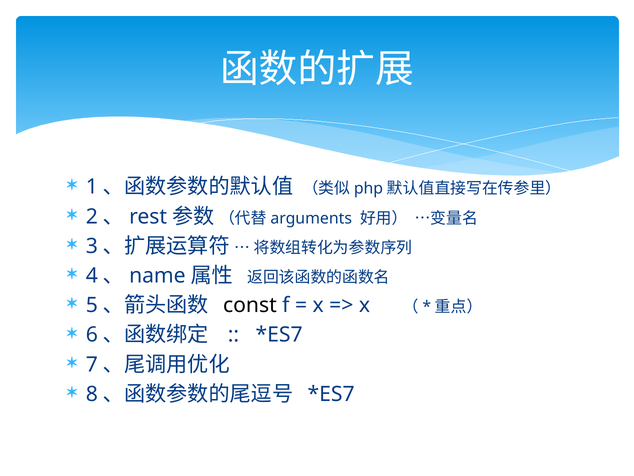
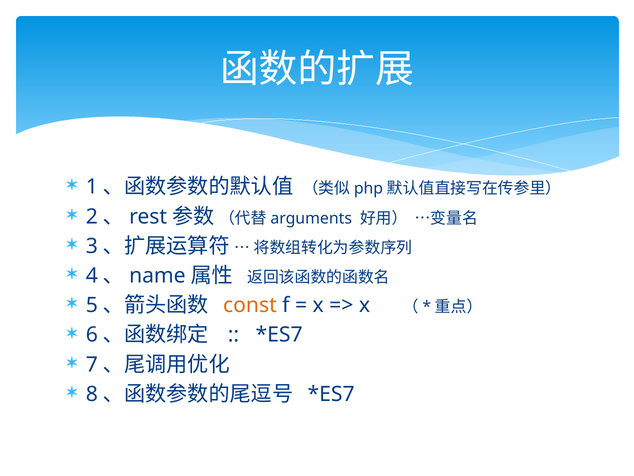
const colour: black -> orange
